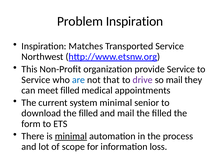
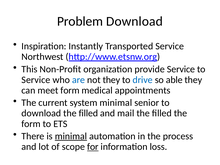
Problem Inspiration: Inspiration -> Download
Matches: Matches -> Instantly
not that: that -> they
drive colour: purple -> blue
so mail: mail -> able
meet filled: filled -> form
for underline: none -> present
